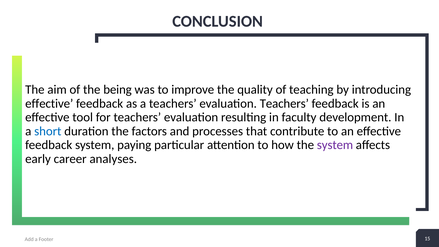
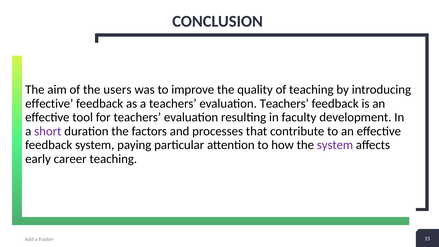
being: being -> users
short colour: blue -> purple
career analyses: analyses -> teaching
